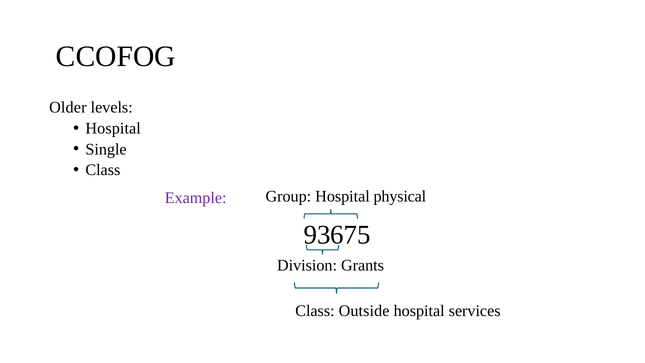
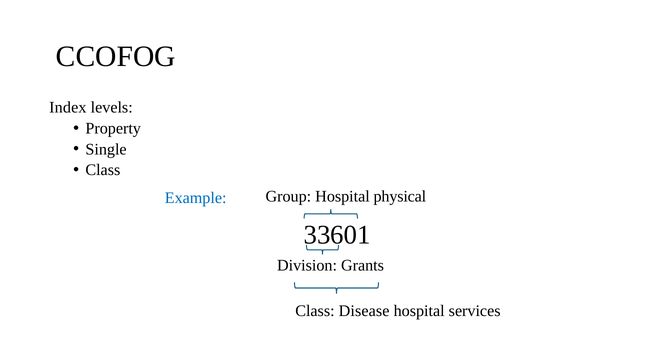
Older: Older -> Index
Hospital at (113, 128): Hospital -> Property
Example colour: purple -> blue
93675: 93675 -> 33601
Outside: Outside -> Disease
